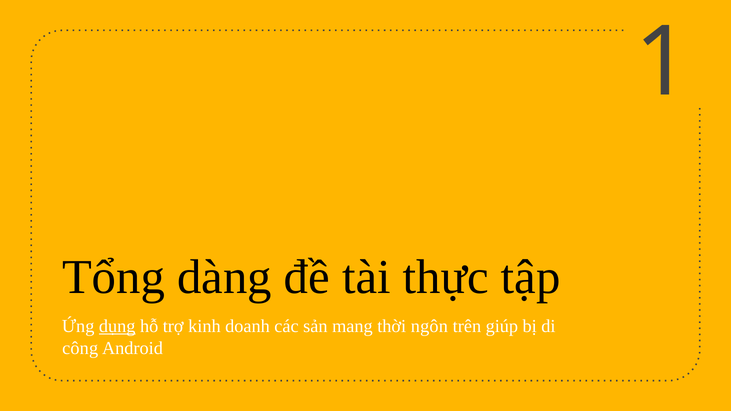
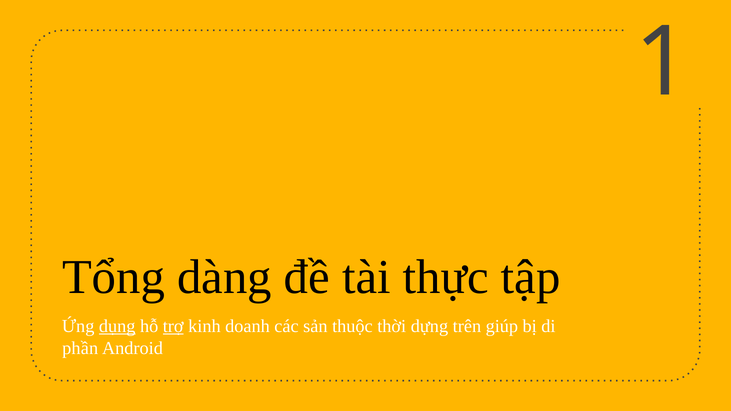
trợ underline: none -> present
mang: mang -> thuộc
ngôn: ngôn -> dựng
công: công -> phần
